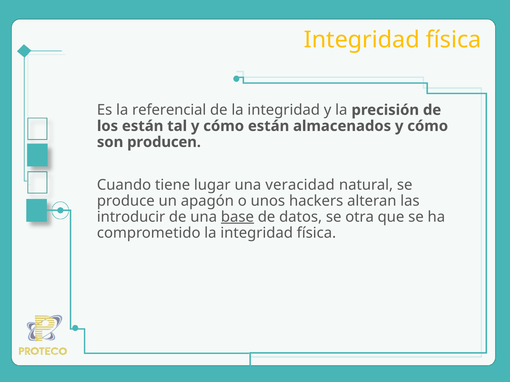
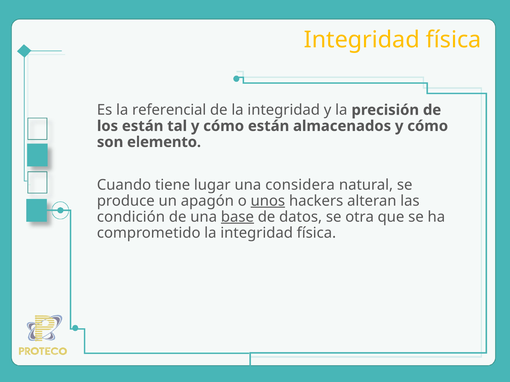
producen: producen -> elemento
veracidad: veracidad -> considera
unos underline: none -> present
introducir: introducir -> condición
